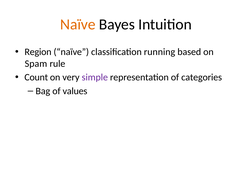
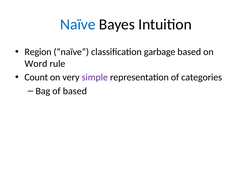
Naïve at (78, 24) colour: orange -> blue
running: running -> garbage
Spam: Spam -> Word
of values: values -> based
